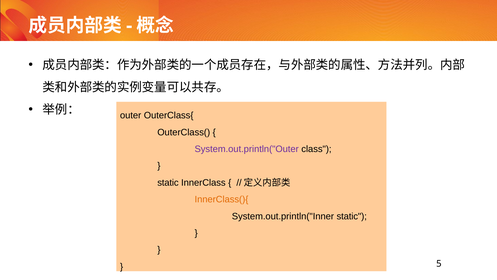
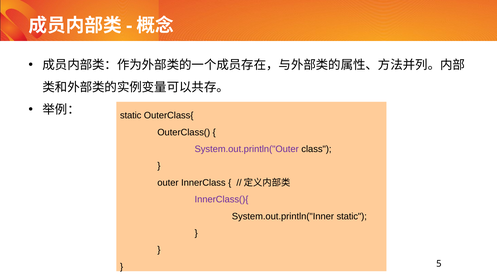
outer at (131, 115): outer -> static
static at (168, 182): static -> outer
InnerClass(){ colour: orange -> purple
